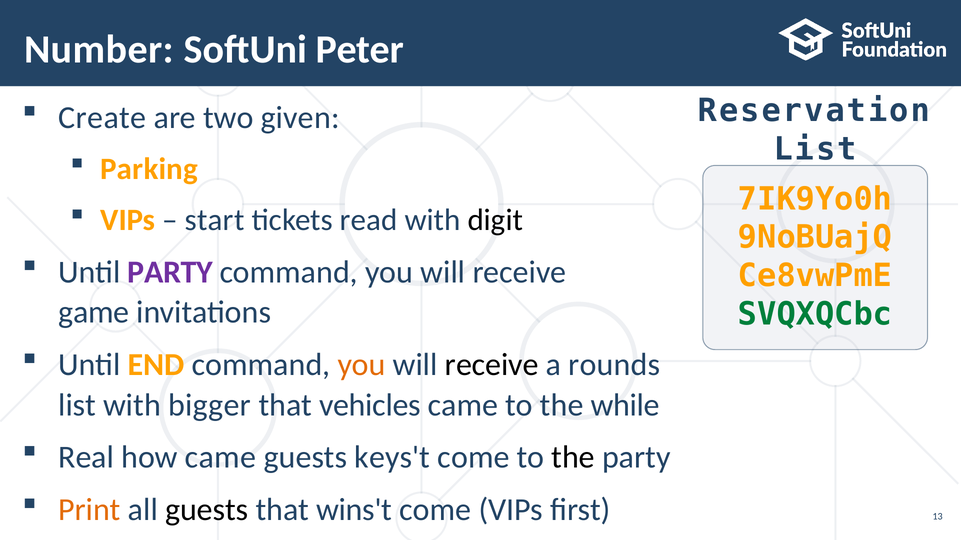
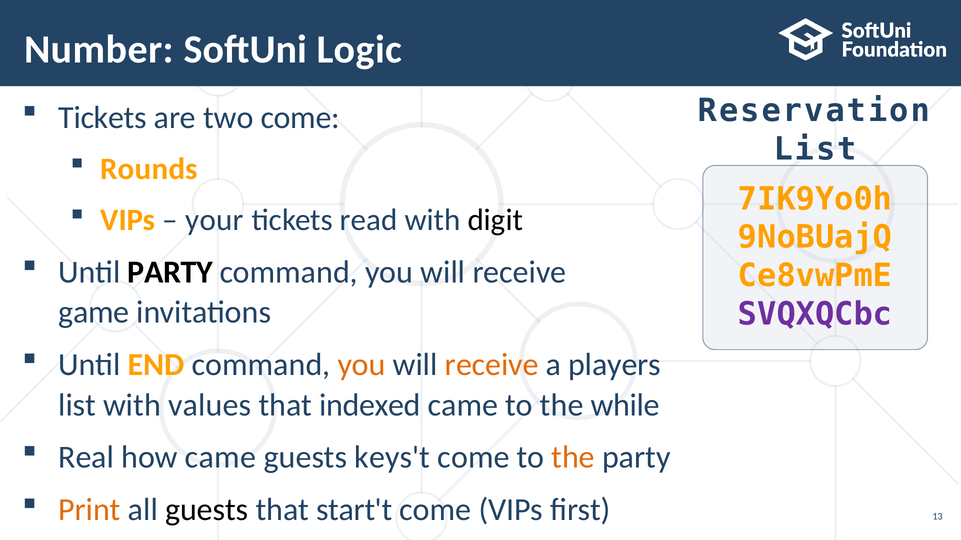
Peter: Peter -> Logic
Create at (102, 118): Create -> Tickets
two given: given -> cоme
Parking: Parking -> Rounds
start: start -> your
PARTY at (170, 272) colour: purple -> black
SVQXQCbc colour: green -> purple
receive at (492, 365) colour: black -> orange
rounds: rounds -> players
bigger: bigger -> values
vehicles: vehicles -> indexed
the at (573, 458) colour: black -> orange
wins't: wins't -> start't
